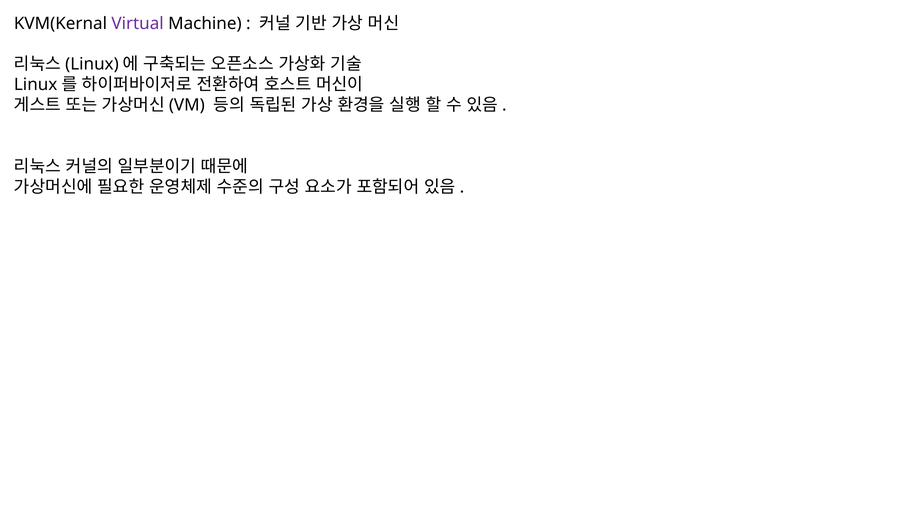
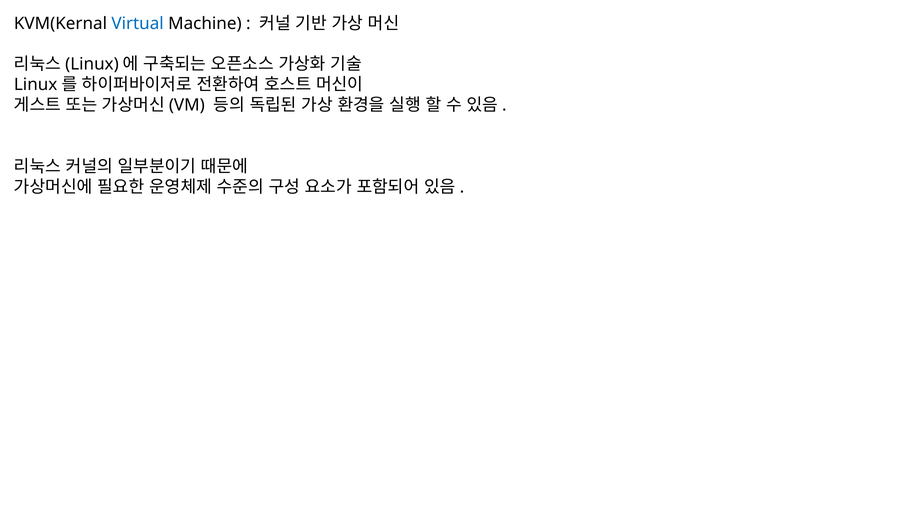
Virtual colour: purple -> blue
